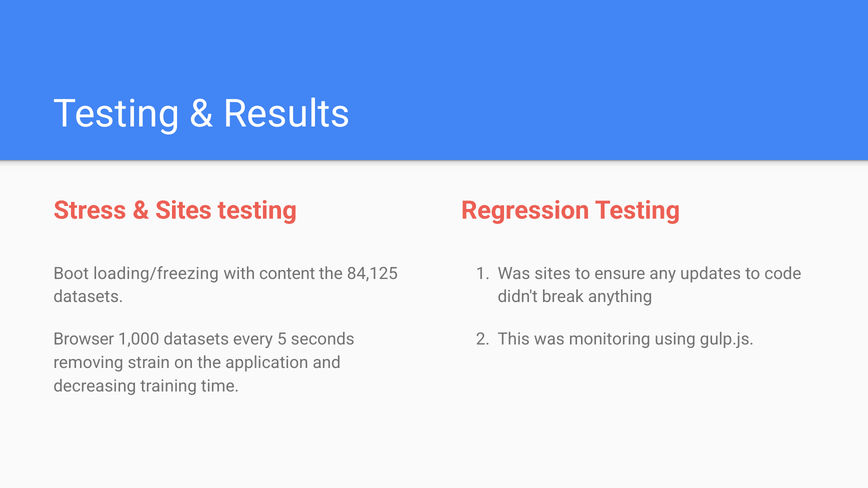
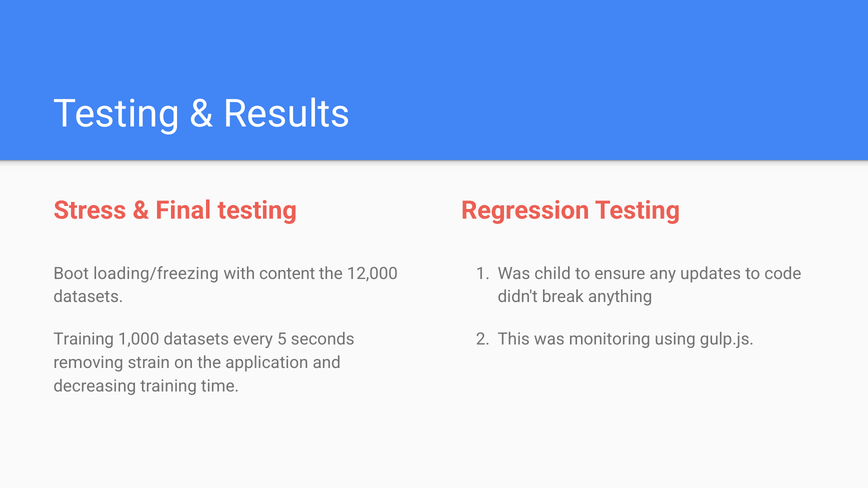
Sites at (183, 210): Sites -> Final
84,125: 84,125 -> 12,000
Was sites: sites -> child
Browser at (84, 340): Browser -> Training
